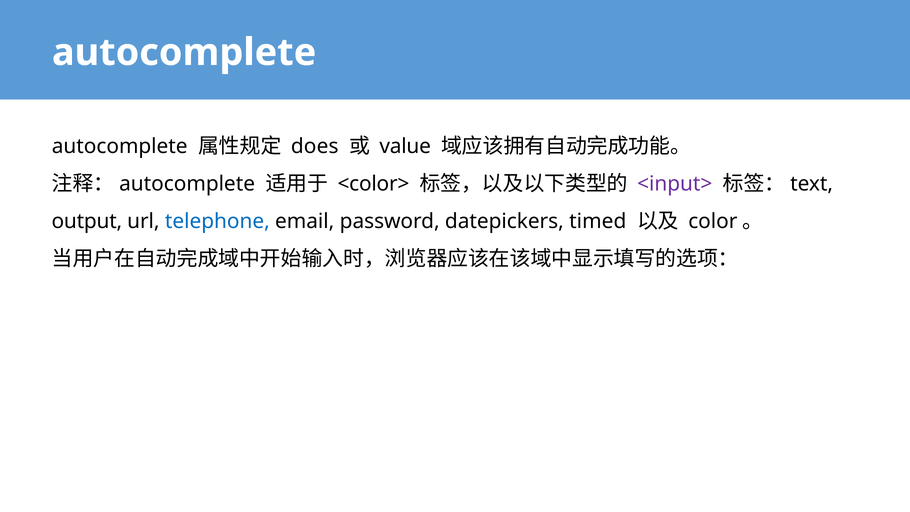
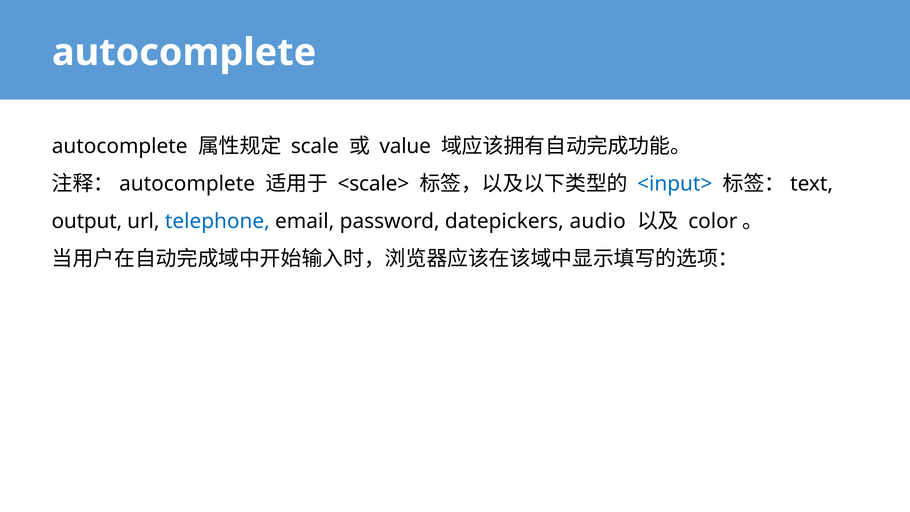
does: does -> scale
<color>: <color> -> <scale>
<input> colour: purple -> blue
timed: timed -> audio
